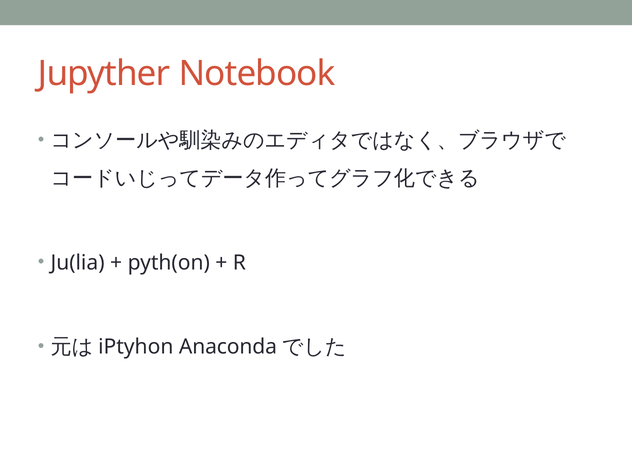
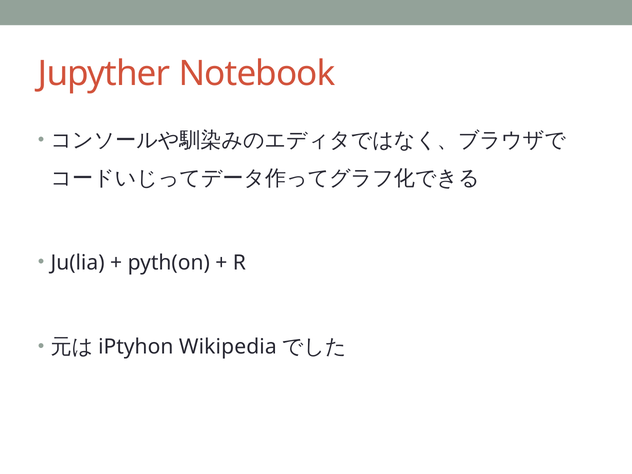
Anaconda: Anaconda -> Wikipedia
